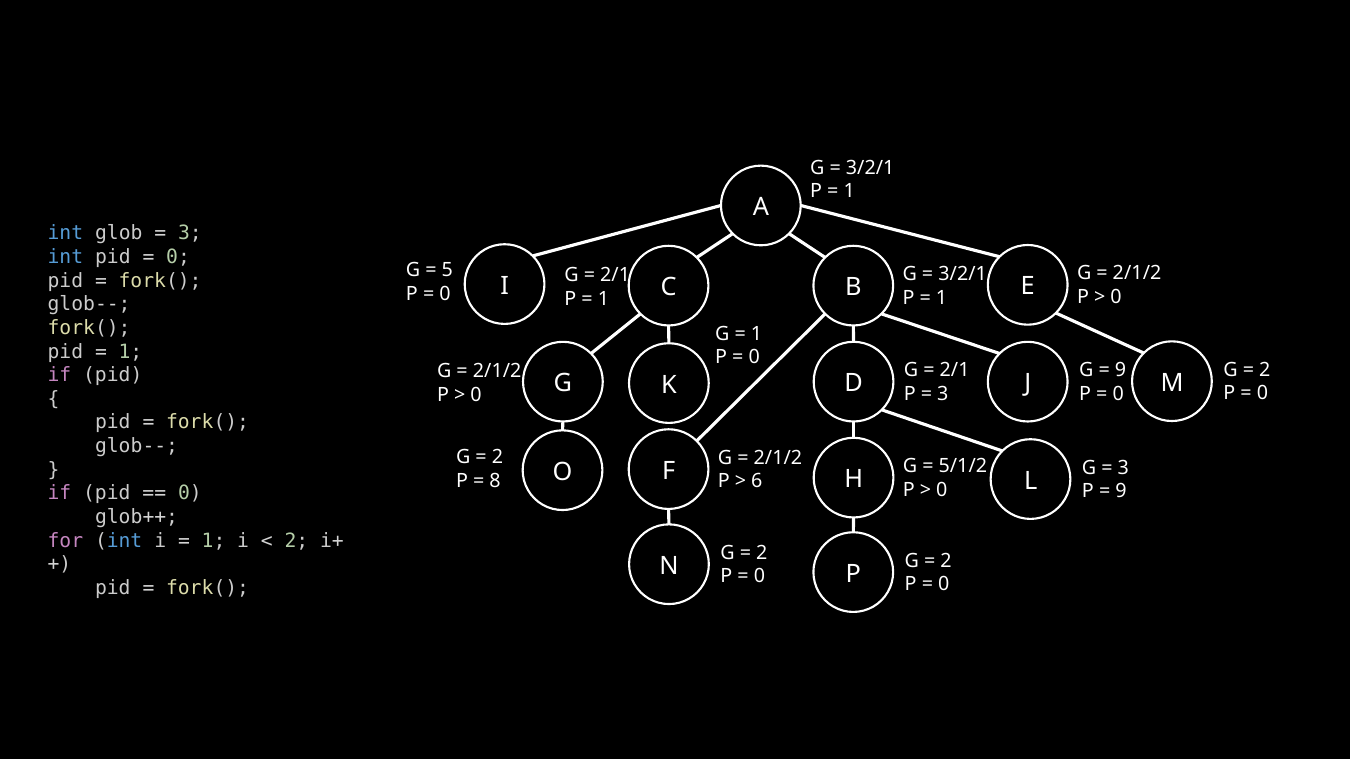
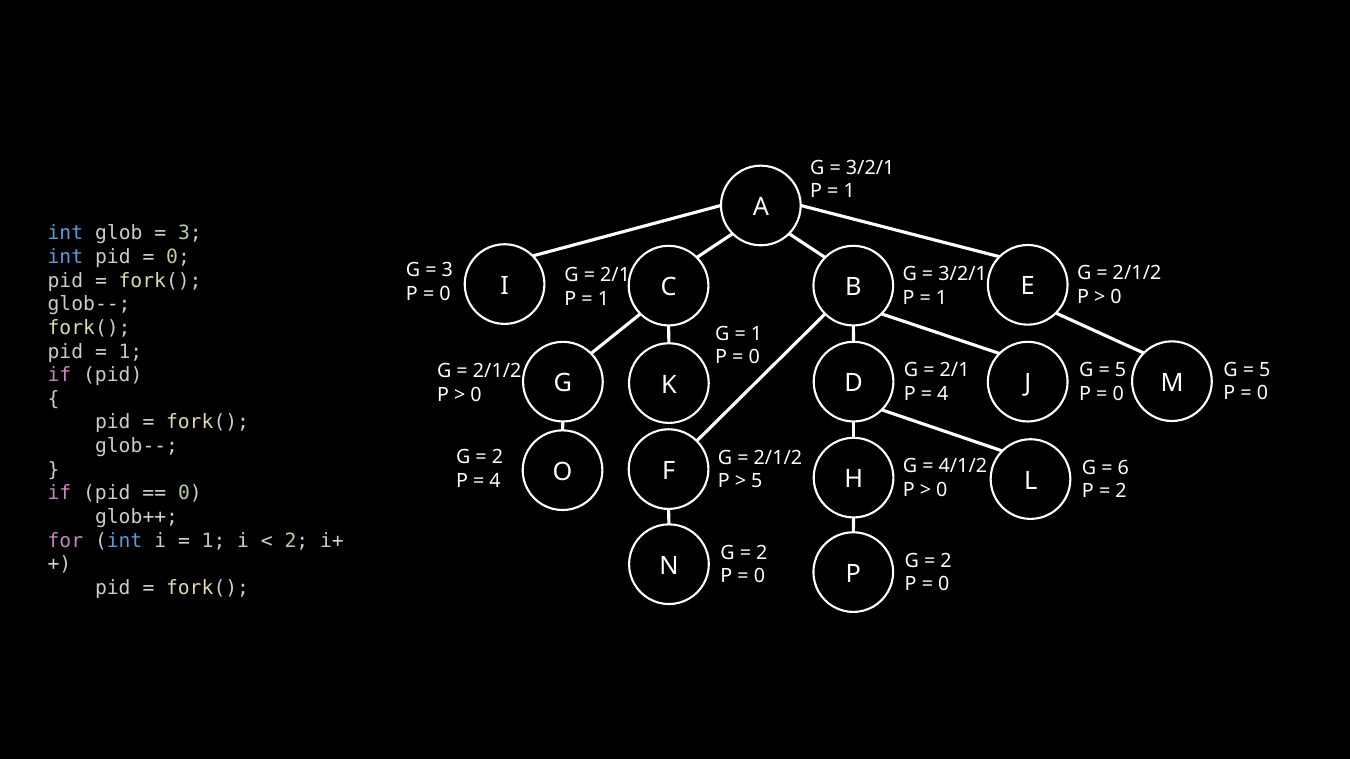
5 at (447, 270): 5 -> 3
2 at (1265, 370): 2 -> 5
9 at (1121, 370): 9 -> 5
3 at (943, 394): 3 -> 4
5/1/2: 5/1/2 -> 4/1/2
3 at (1123, 468): 3 -> 6
8 at (495, 481): 8 -> 4
6 at (757, 481): 6 -> 5
9 at (1121, 491): 9 -> 2
